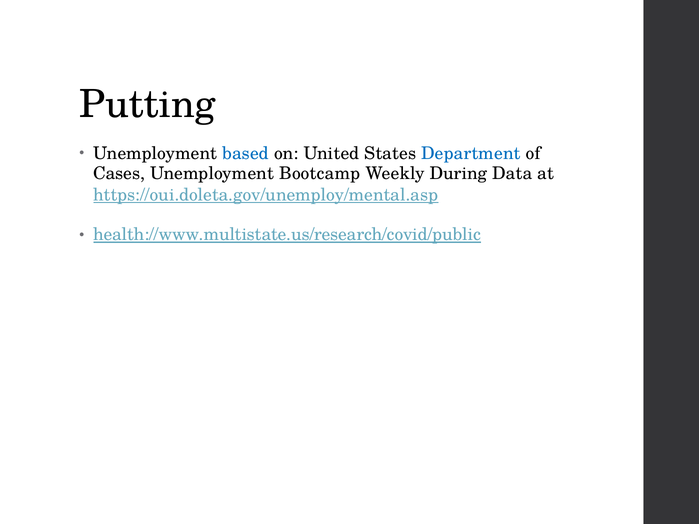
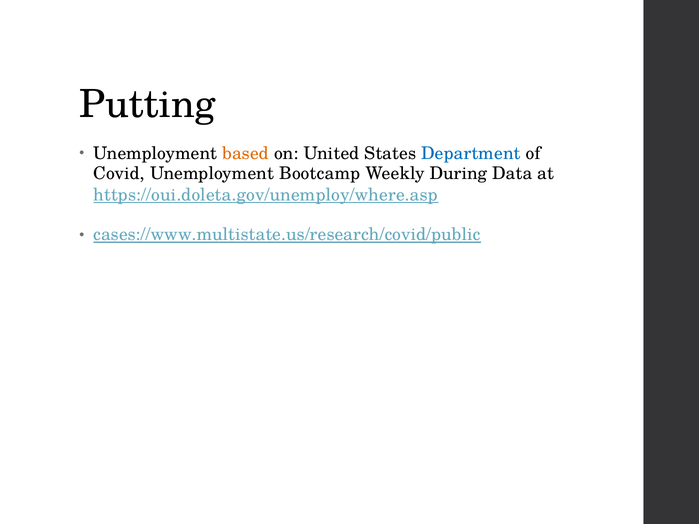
based colour: blue -> orange
Cases: Cases -> Covid
https://oui.doleta.gov/unemploy/mental.asp: https://oui.doleta.gov/unemploy/mental.asp -> https://oui.doleta.gov/unemploy/where.asp
health://www.multistate.us/research/covid/public: health://www.multistate.us/research/covid/public -> cases://www.multistate.us/research/covid/public
